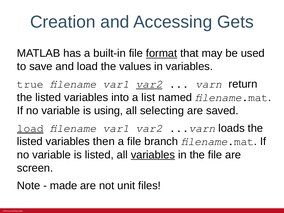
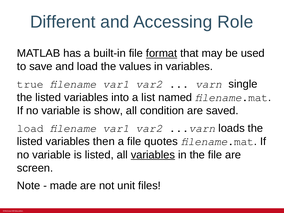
Creation: Creation -> Different
Gets: Gets -> Role
var2 at (149, 84) underline: present -> none
return: return -> single
using: using -> show
selecting: selecting -> condition
load at (30, 128) underline: present -> none
branch: branch -> quotes
